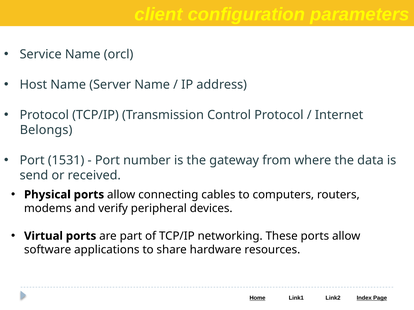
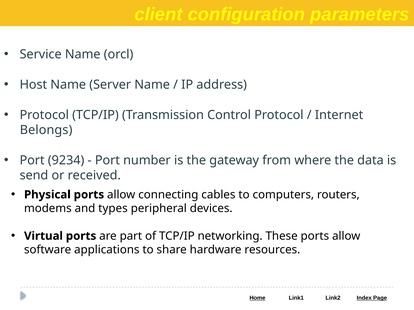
1531: 1531 -> 9234
verify: verify -> types
